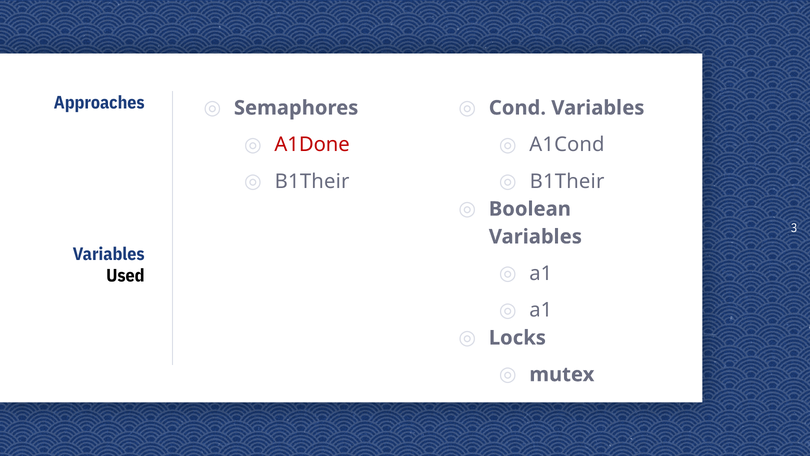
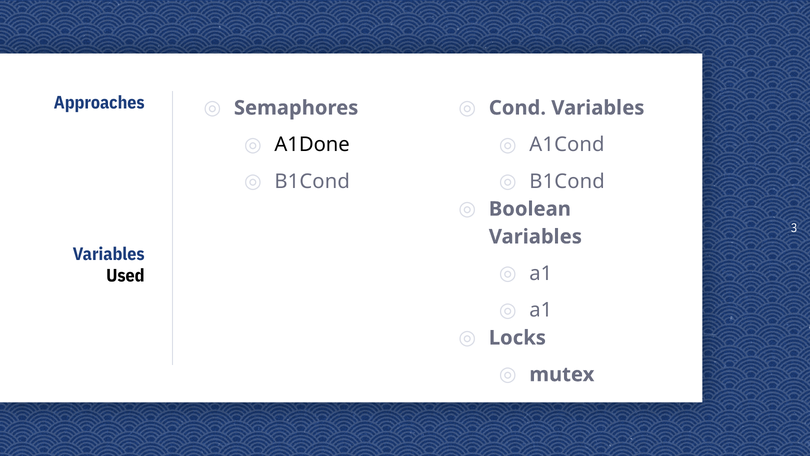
A1Done colour: red -> black
B1Their at (312, 181): B1Their -> B1Cond
B1Their at (567, 181): B1Their -> B1Cond
